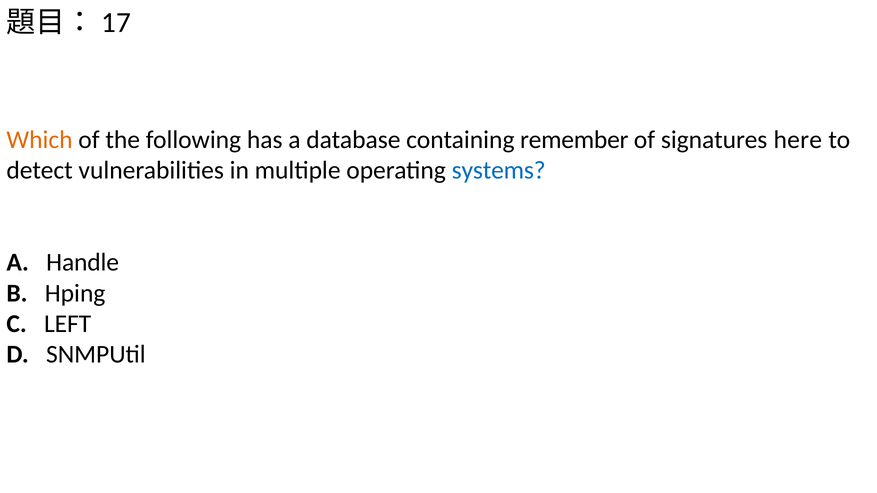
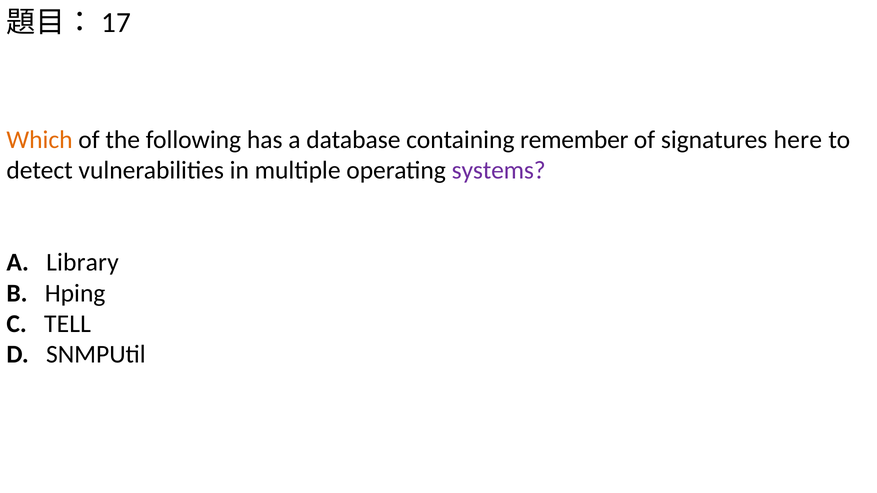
systems colour: blue -> purple
Handle: Handle -> Library
LEFT: LEFT -> TELL
